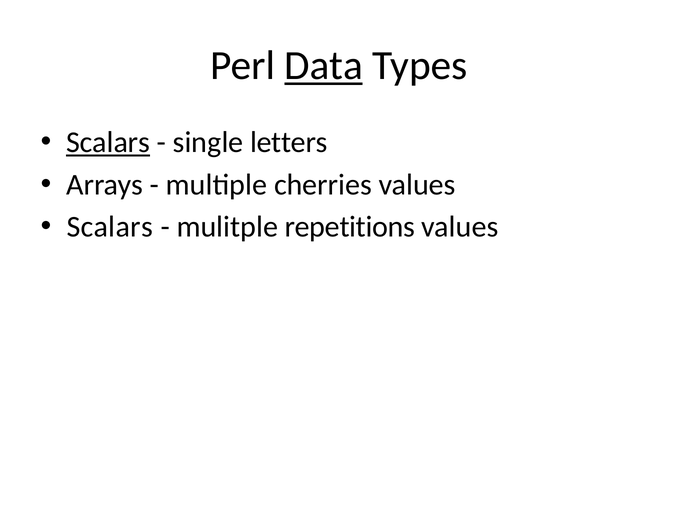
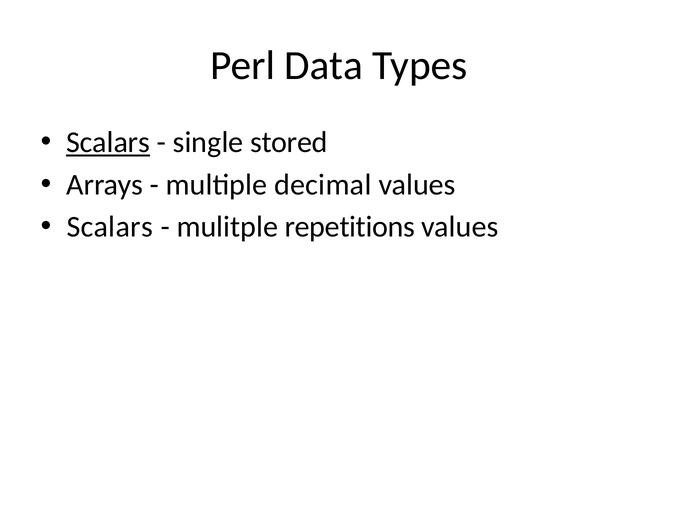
Data underline: present -> none
letters: letters -> stored
cherries: cherries -> decimal
